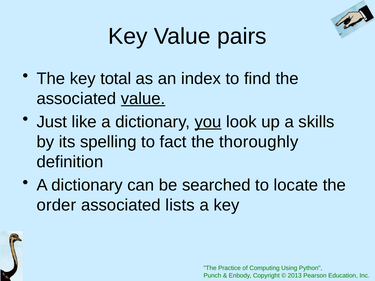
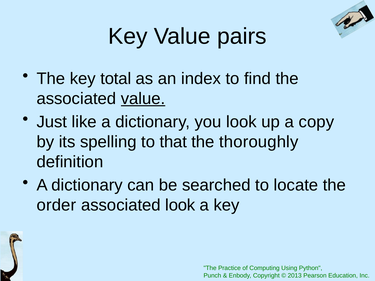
you underline: present -> none
skills: skills -> copy
fact: fact -> that
associated lists: lists -> look
